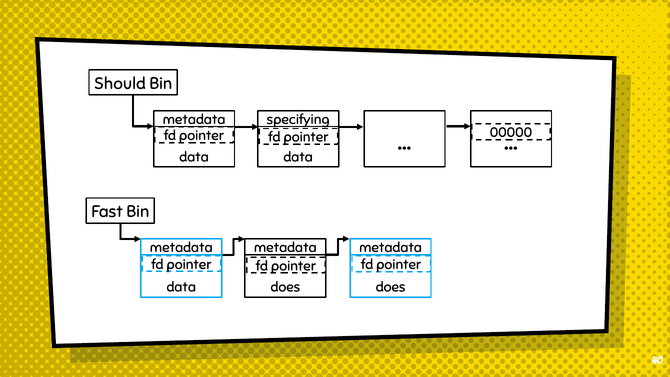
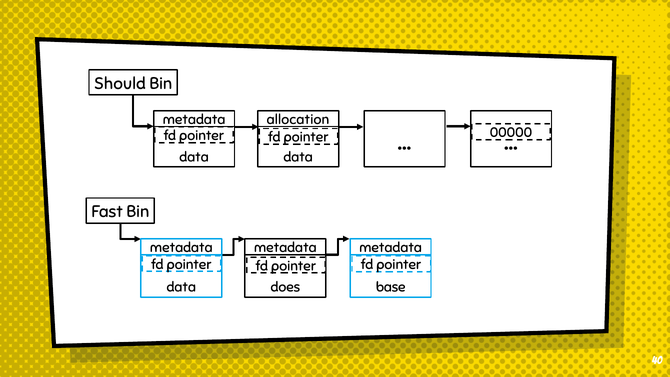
specifying: specifying -> allocation
does at (391, 287): does -> base
